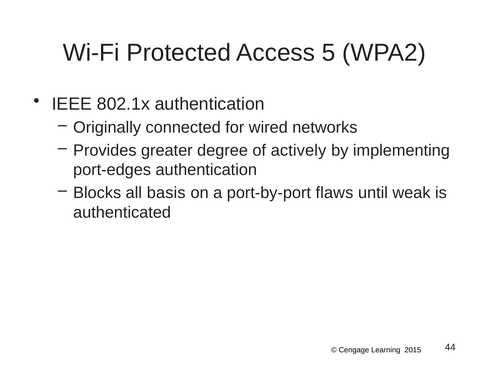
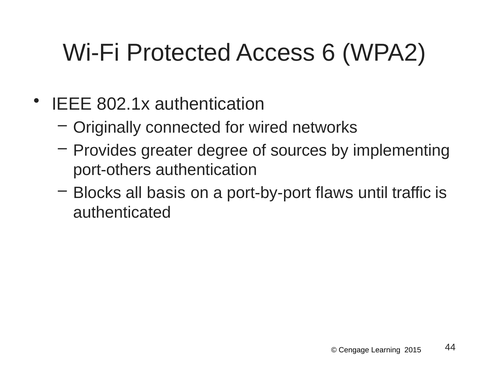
5: 5 -> 6
actively: actively -> sources
port-edges: port-edges -> port-others
weak: weak -> traffic
